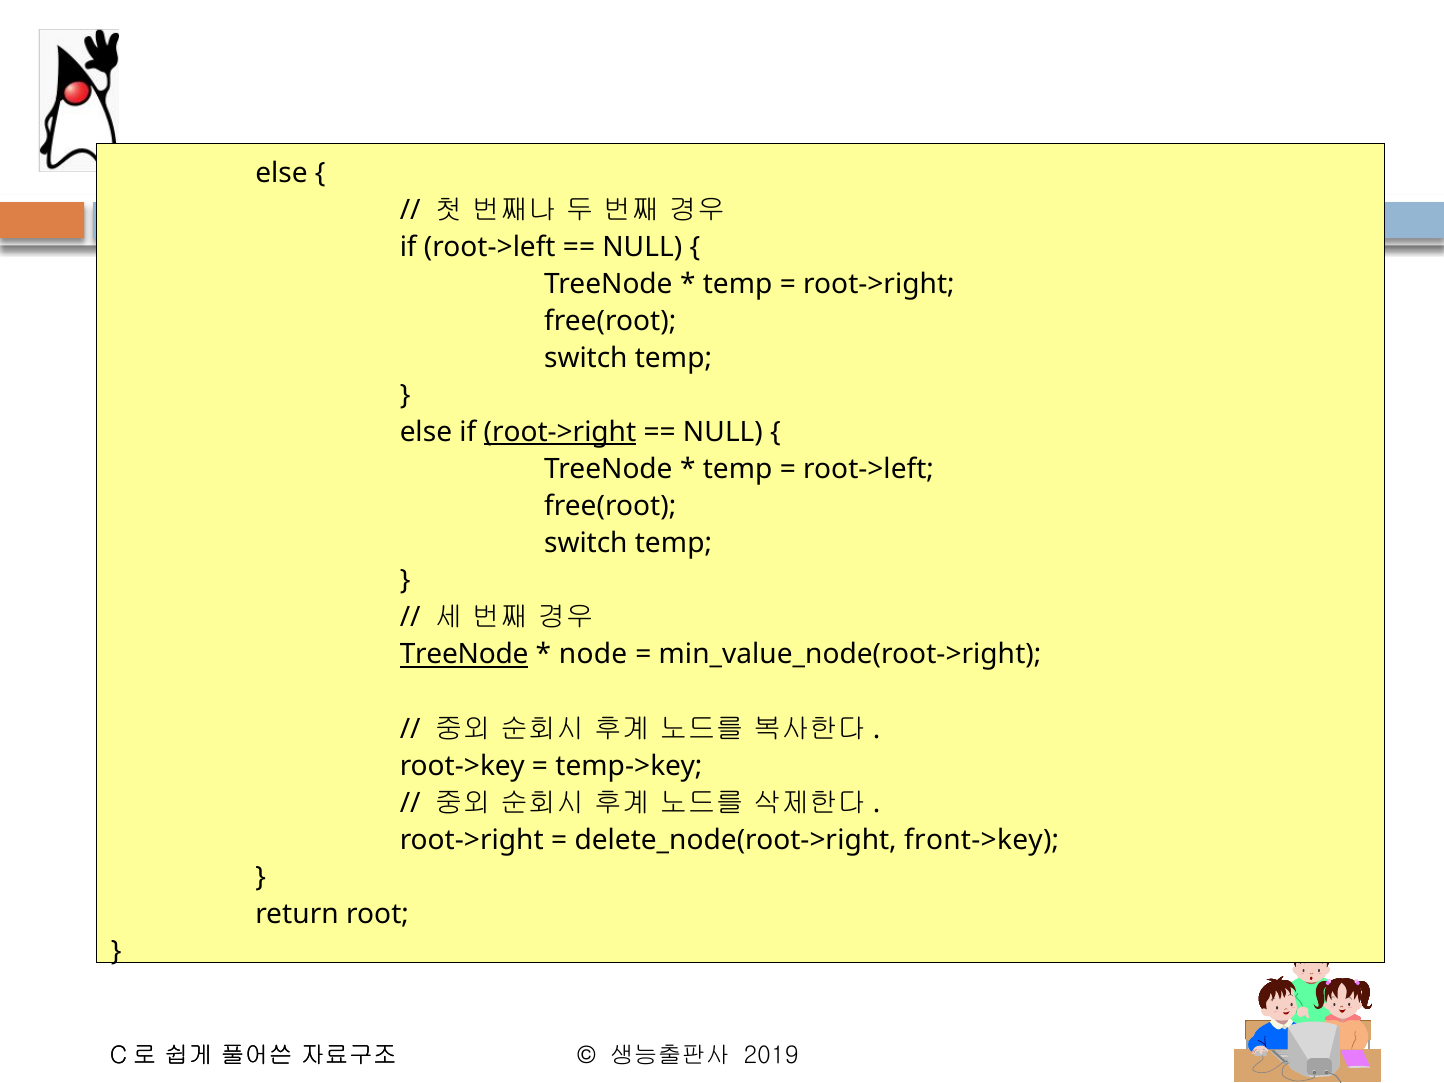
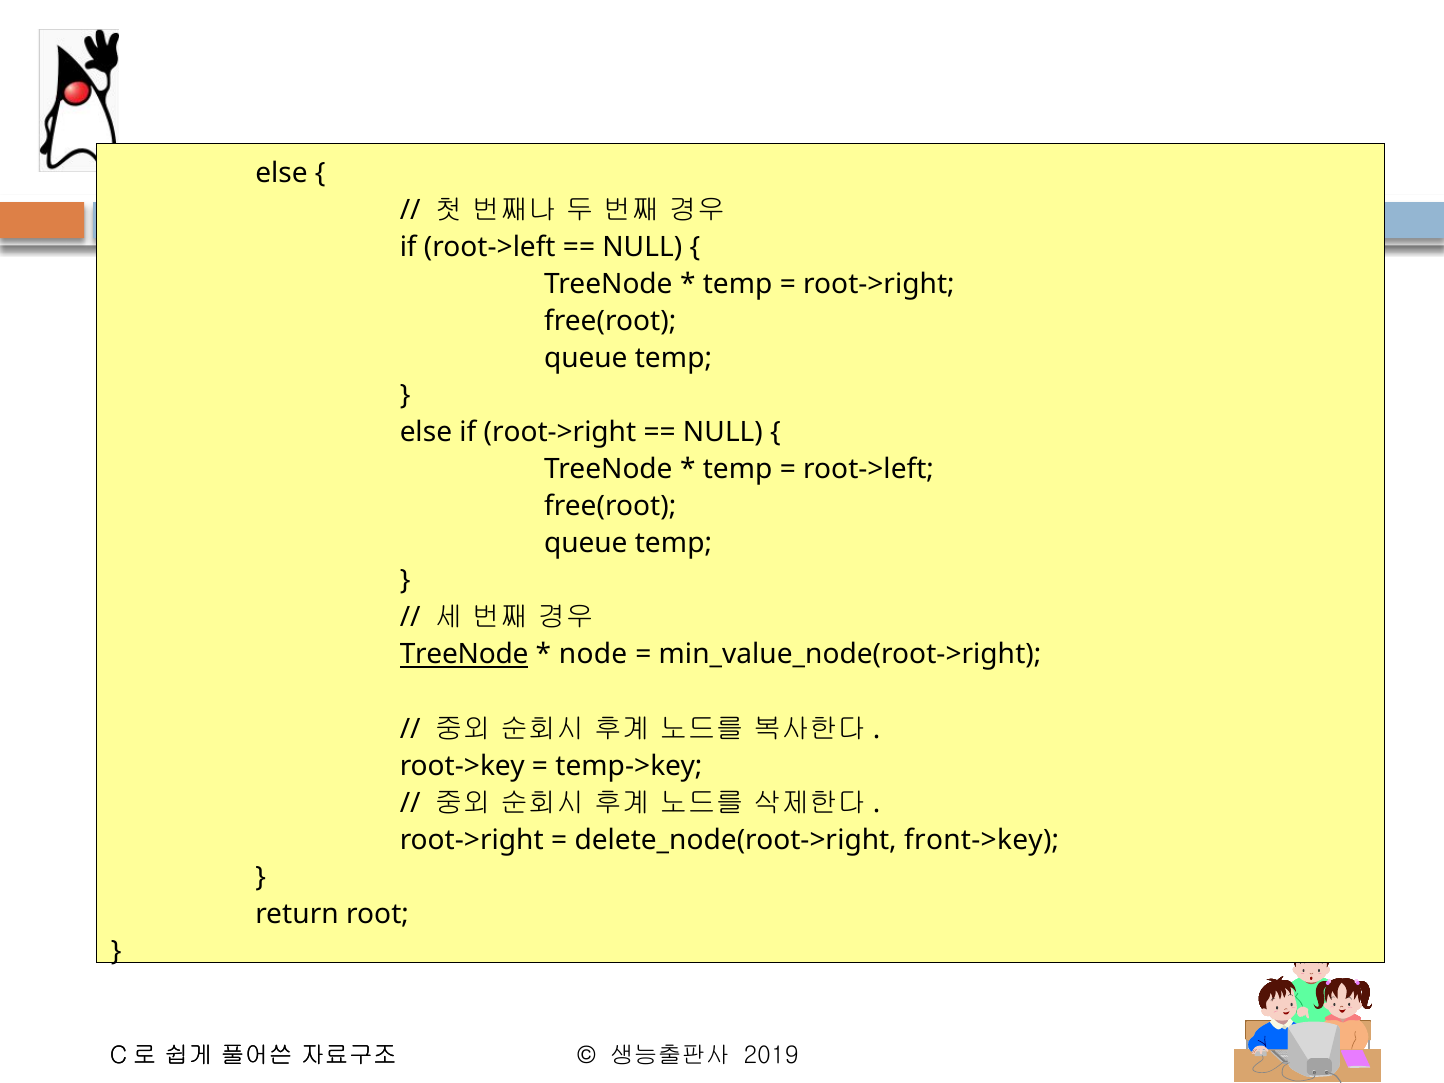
switch at (586, 358): switch -> queue
root->right at (560, 432) underline: present -> none
switch at (586, 543): switch -> queue
